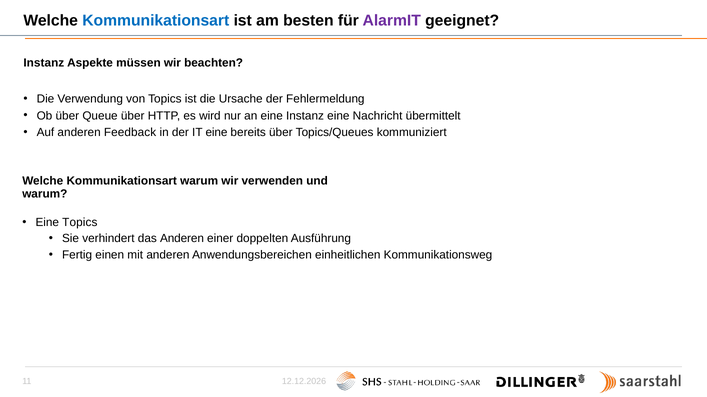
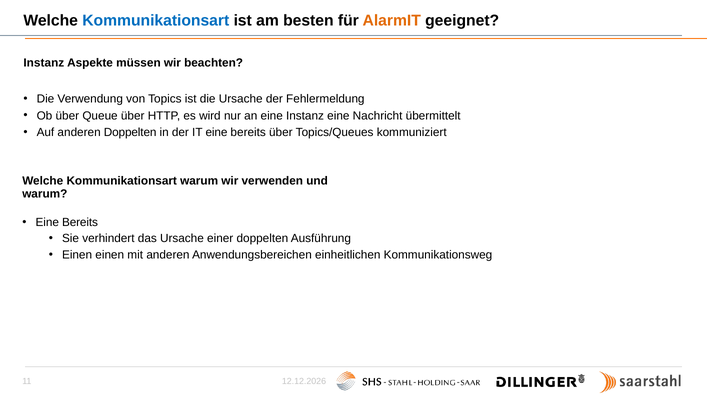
AlarmIT colour: purple -> orange
anderen Feedback: Feedback -> Doppelten
Topics at (80, 223): Topics -> Bereits
das Anderen: Anderen -> Ursache
Fertig at (77, 255): Fertig -> Einen
